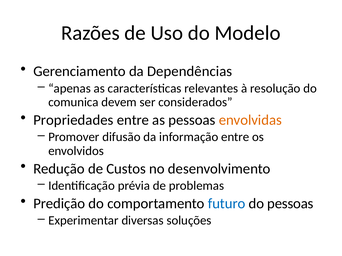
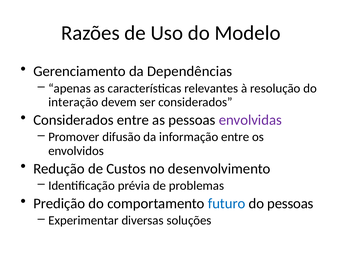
comunica: comunica -> interação
Propriedades at (73, 120): Propriedades -> Considerados
envolvidas colour: orange -> purple
